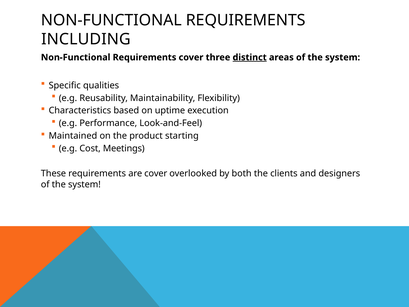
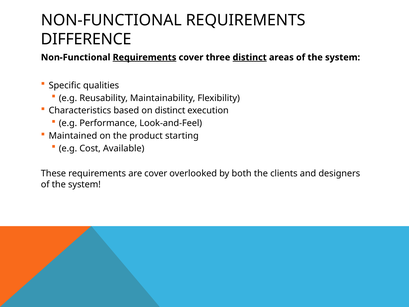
INCLUDING: INCLUDING -> DIFFERENCE
Requirements at (145, 57) underline: none -> present
on uptime: uptime -> distinct
Meetings: Meetings -> Available
